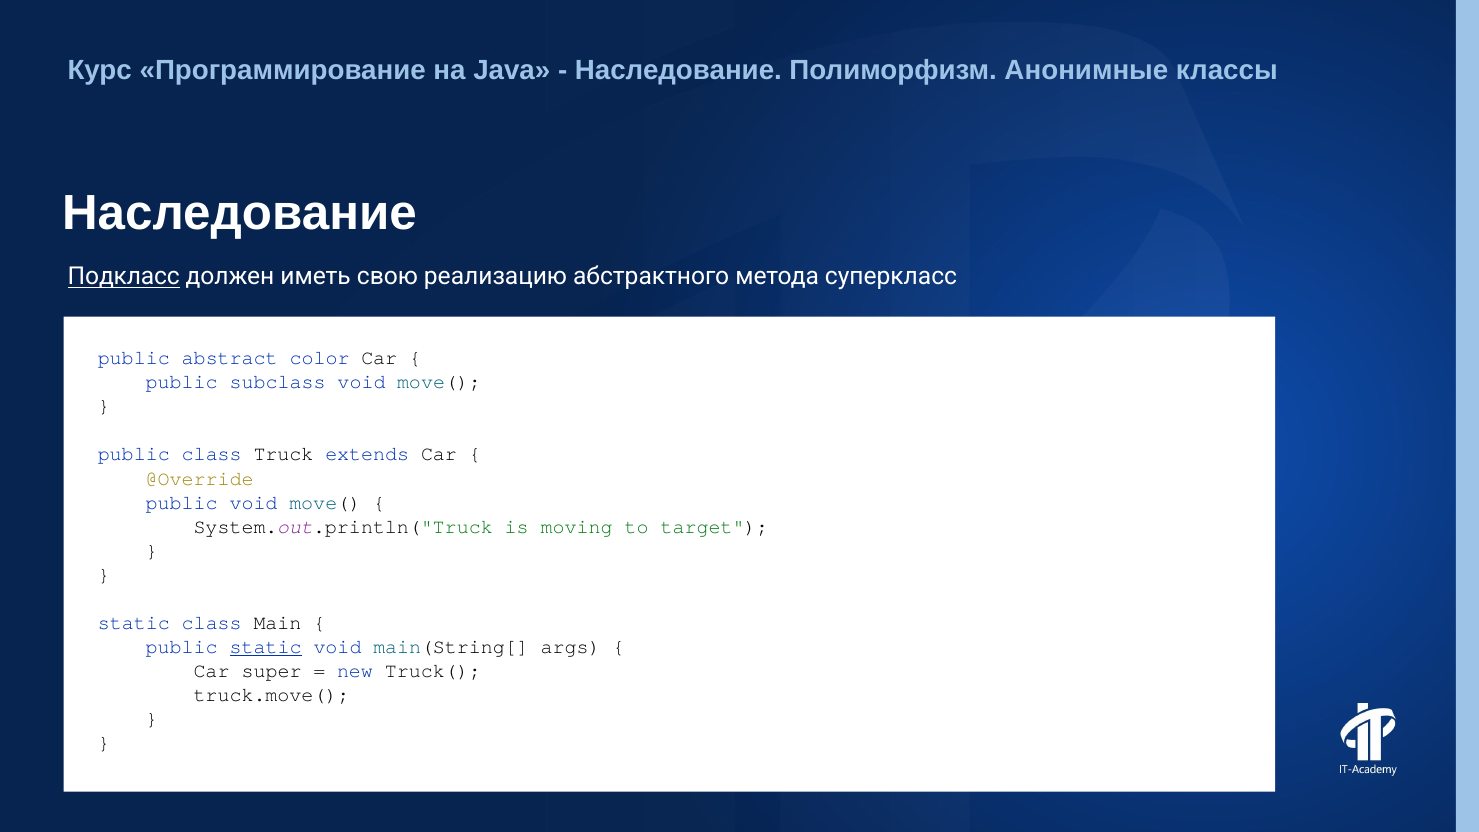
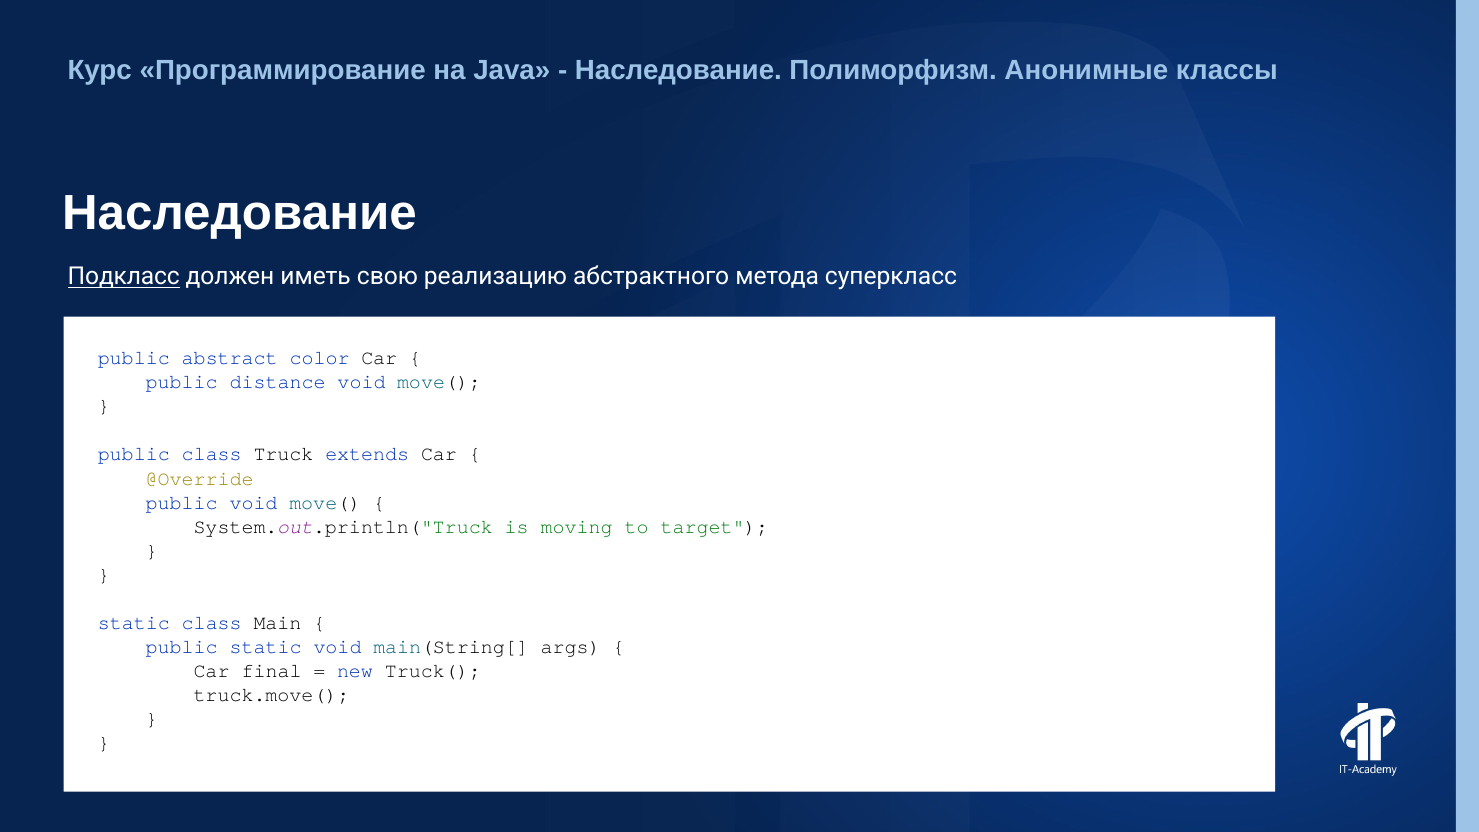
subclass: subclass -> distance
static at (266, 647) underline: present -> none
super: super -> final
